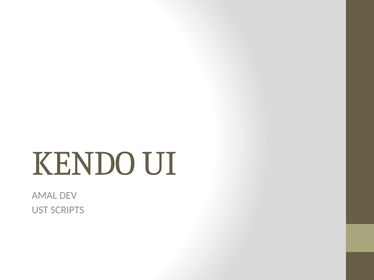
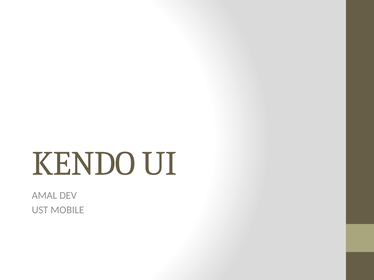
SCRIPTS: SCRIPTS -> MOBILE
